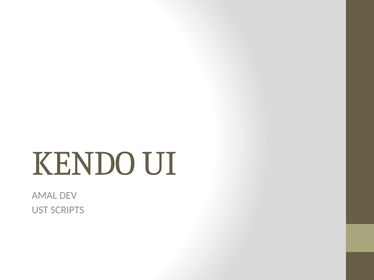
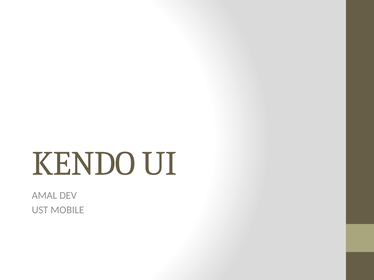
SCRIPTS: SCRIPTS -> MOBILE
